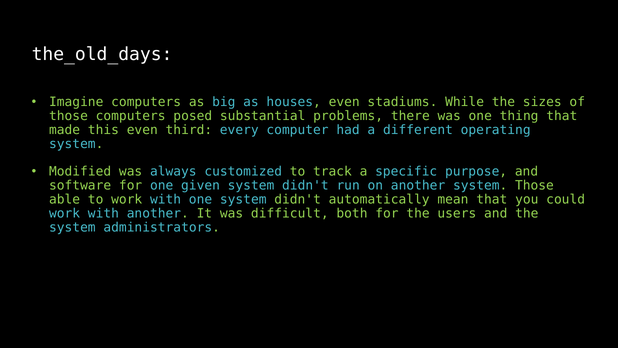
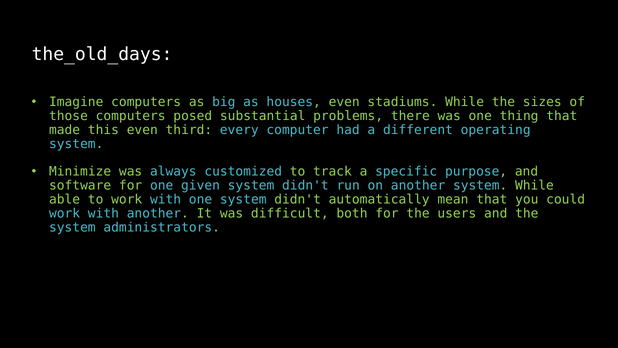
Modified: Modified -> Minimize
system Those: Those -> While
